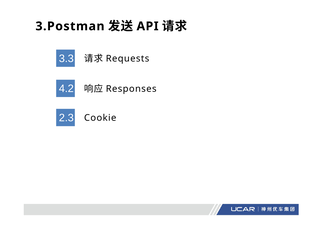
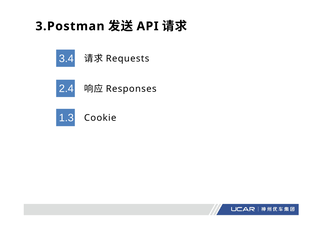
3.3: 3.3 -> 3.4
4.2: 4.2 -> 2.4
2.3: 2.3 -> 1.3
